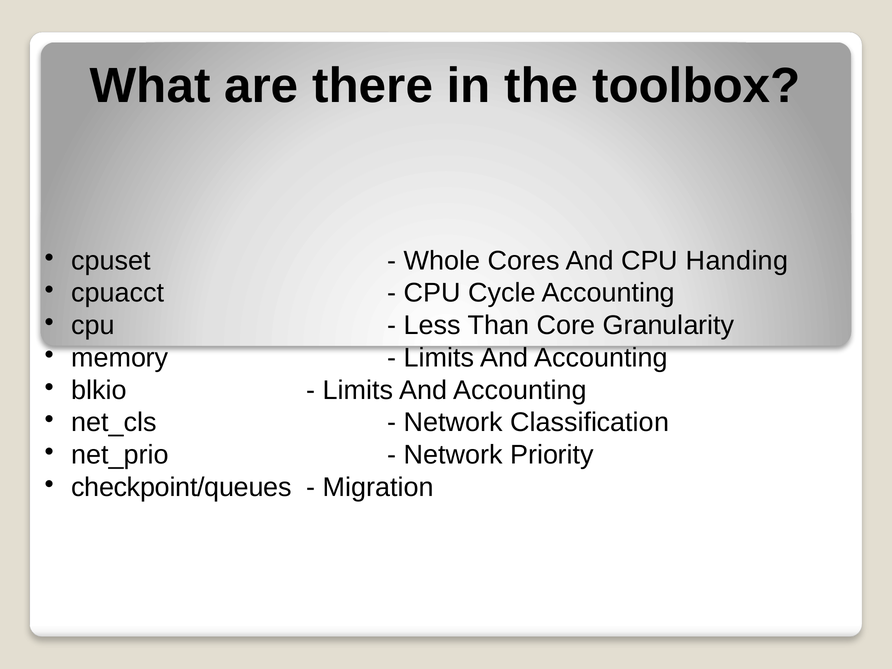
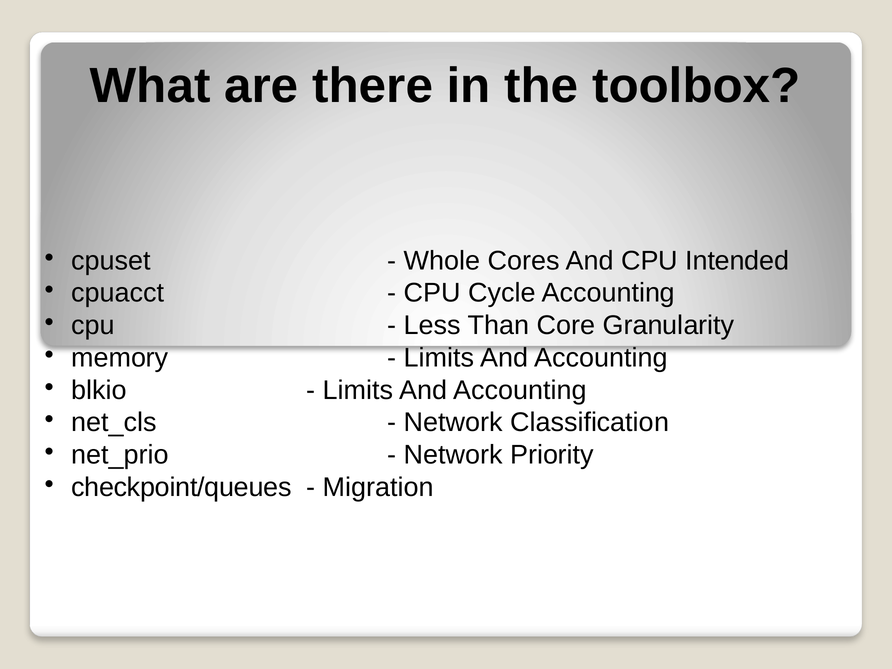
Handing: Handing -> Intended
